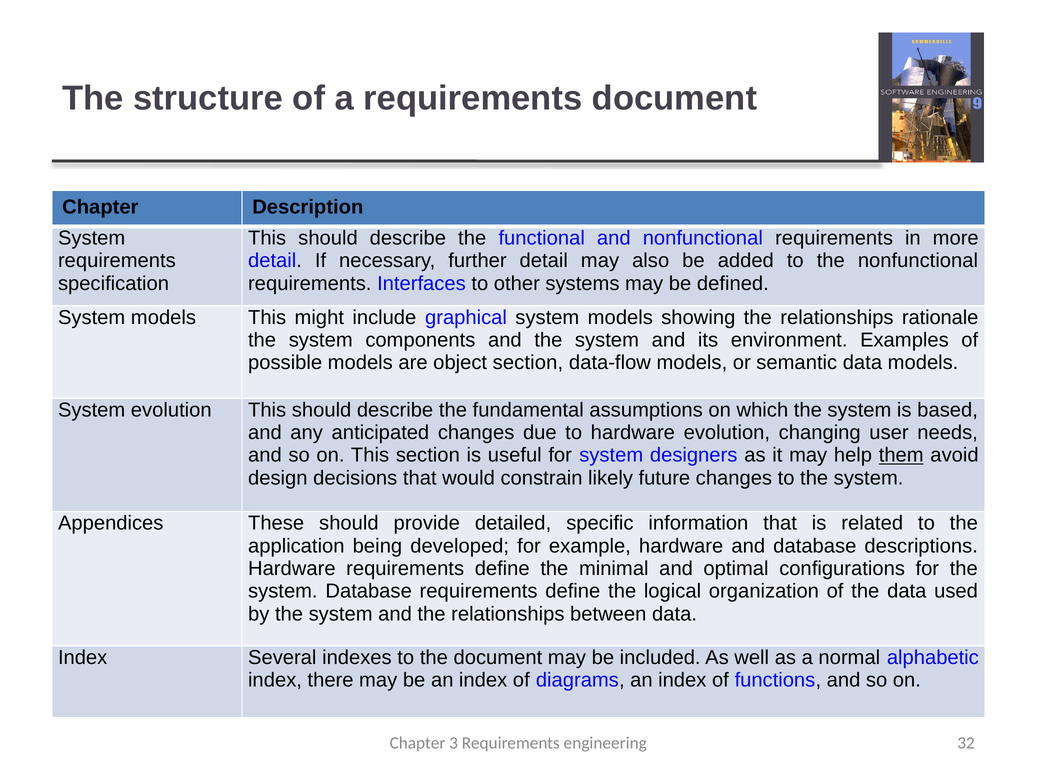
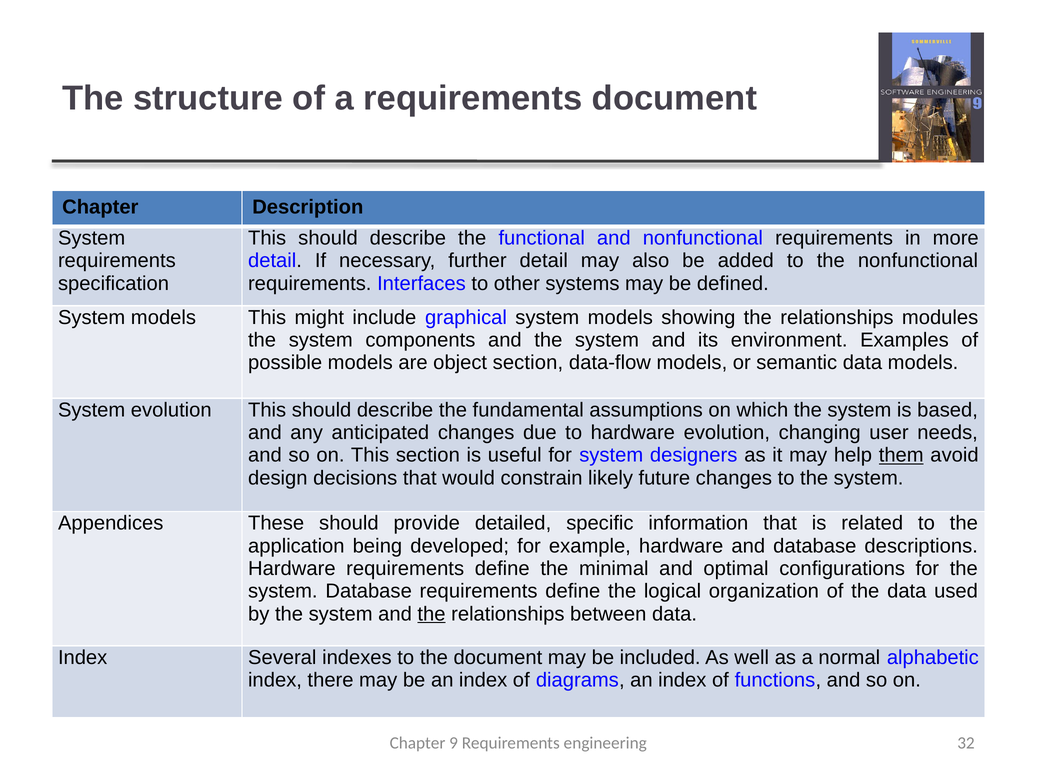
rationale: rationale -> modules
the at (431, 614) underline: none -> present
3: 3 -> 9
